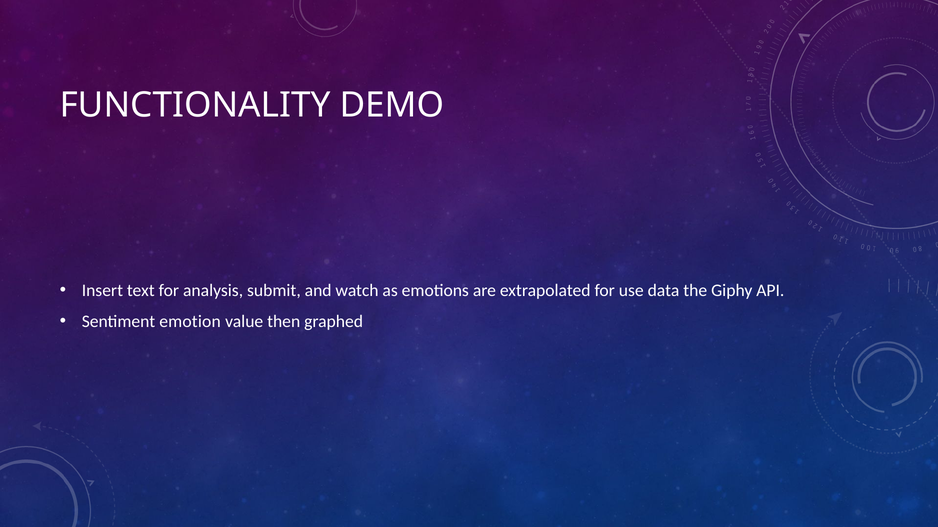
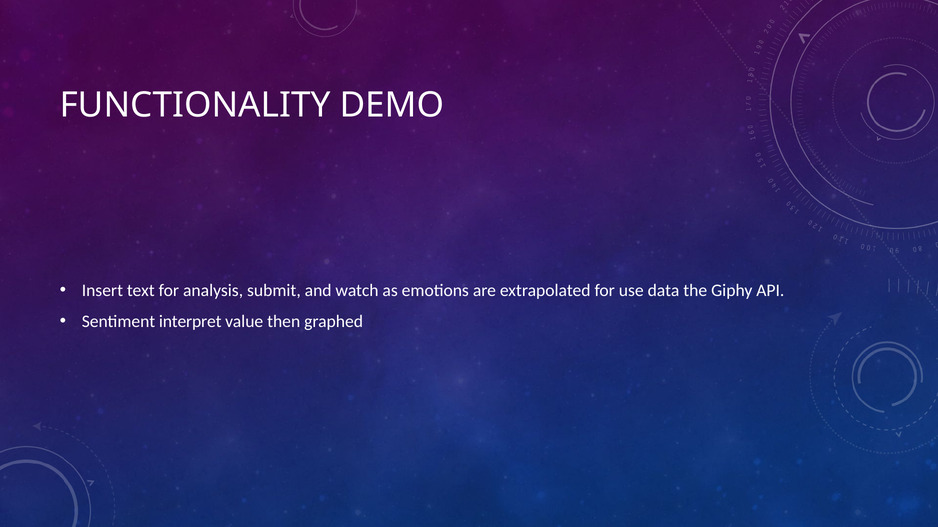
emotion: emotion -> interpret
